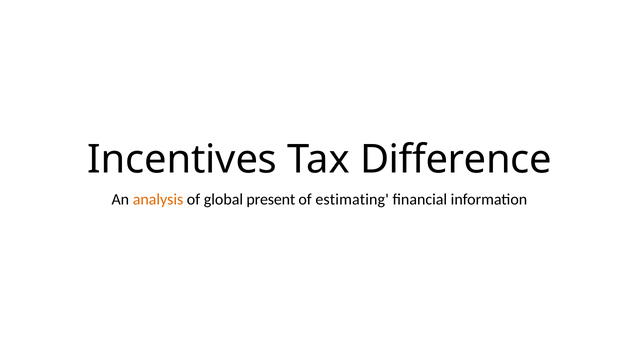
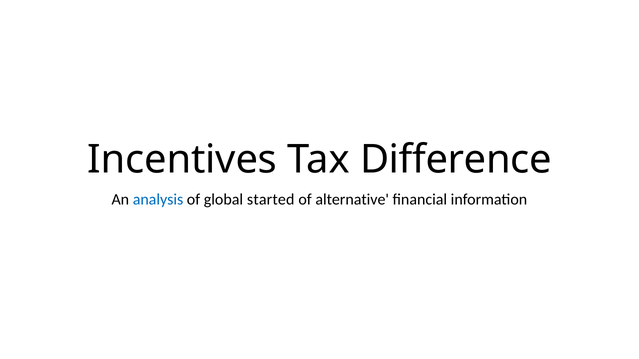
analysis colour: orange -> blue
present: present -> started
estimating: estimating -> alternative
